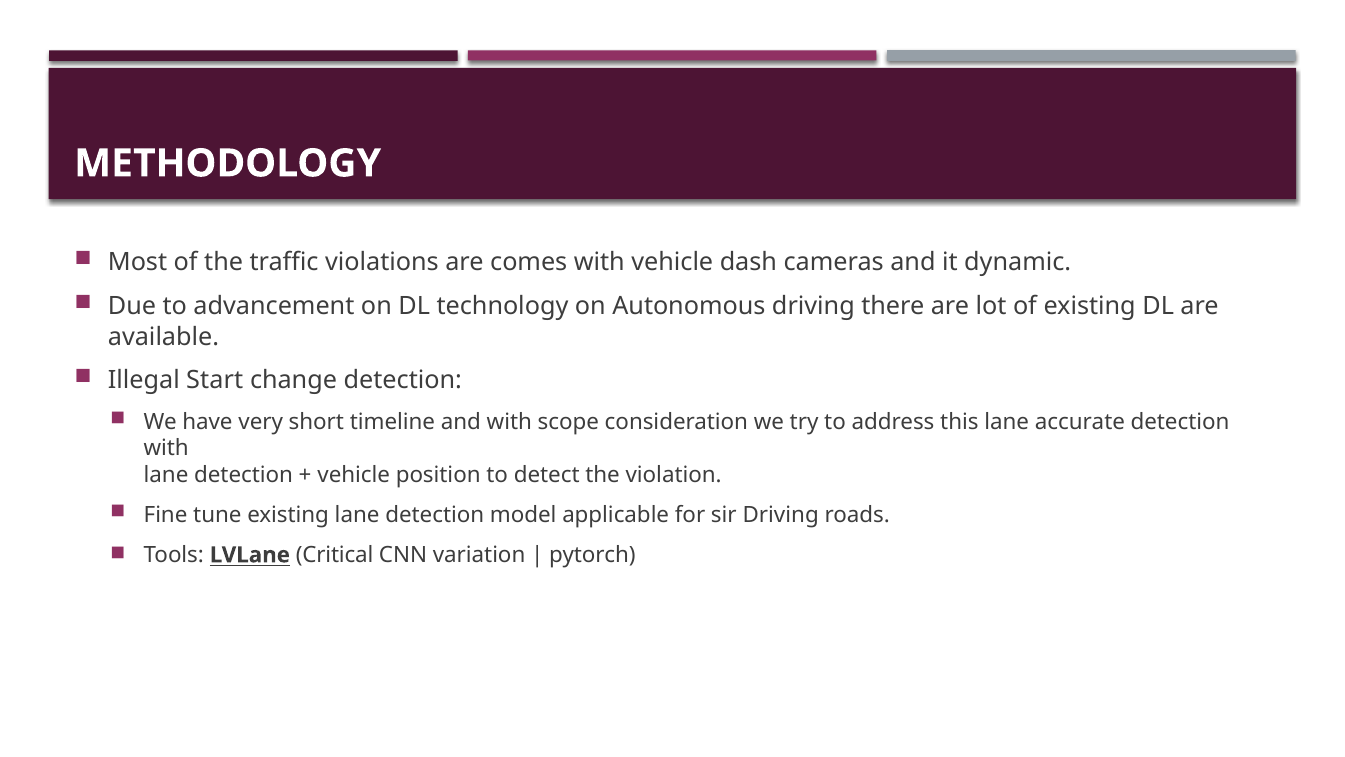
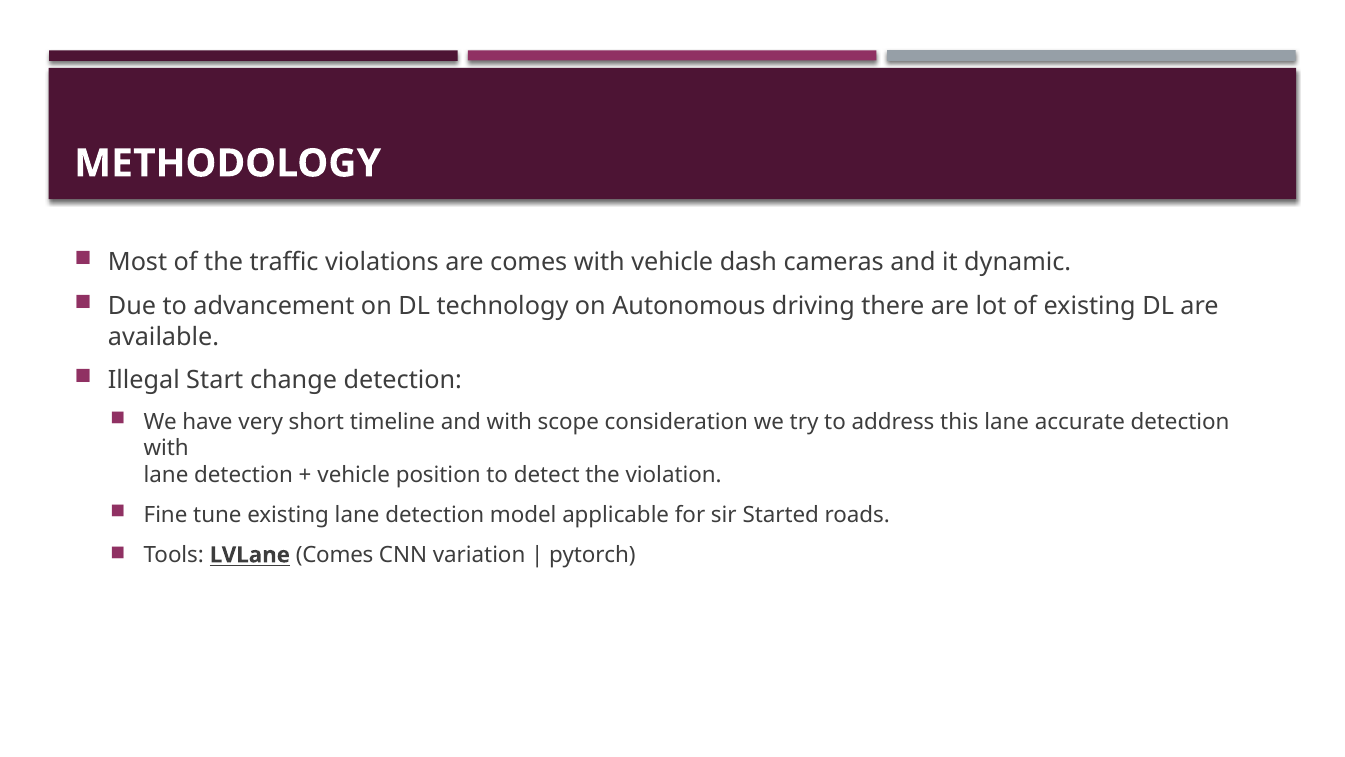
sir Driving: Driving -> Started
LVLane Critical: Critical -> Comes
